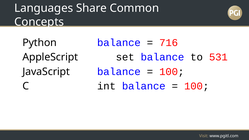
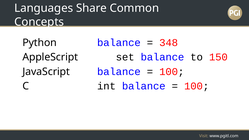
716: 716 -> 348
531: 531 -> 150
